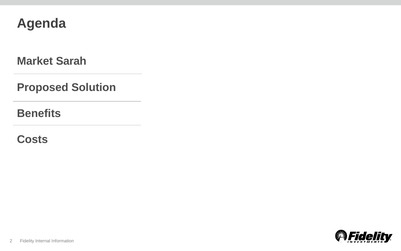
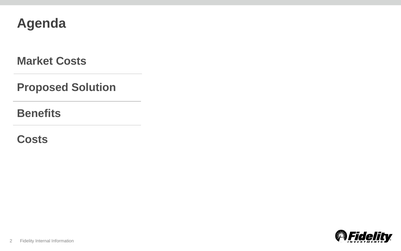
Market Sarah: Sarah -> Costs
